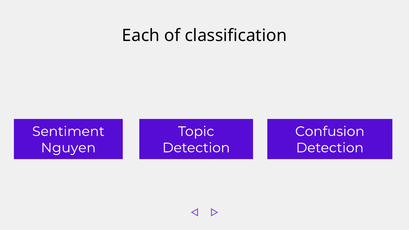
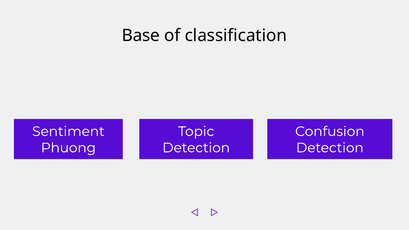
Each: Each -> Base
Nguyen: Nguyen -> Phuong
